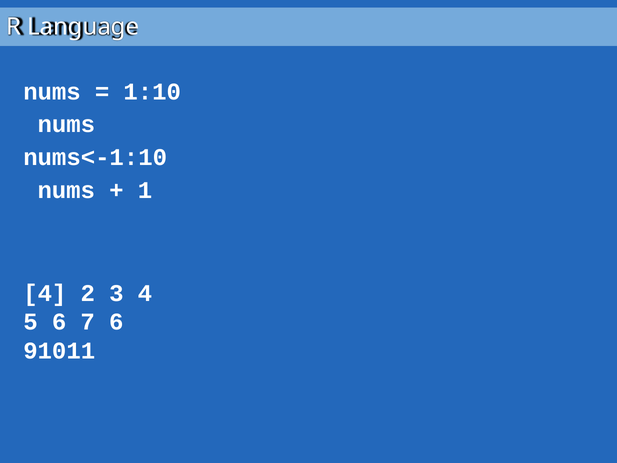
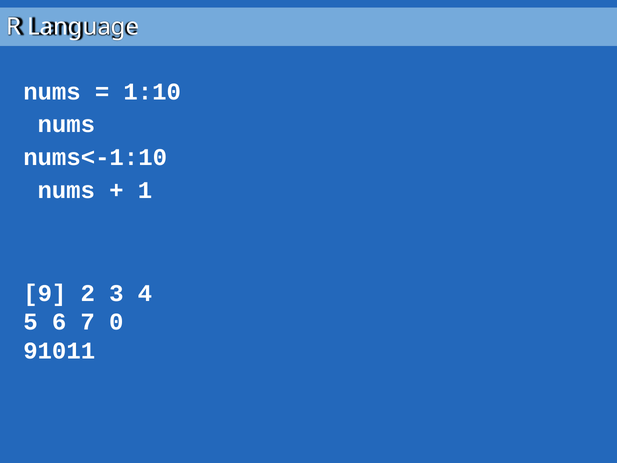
4 at (45, 293): 4 -> 9
7 6: 6 -> 0
